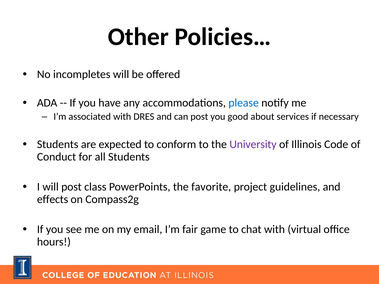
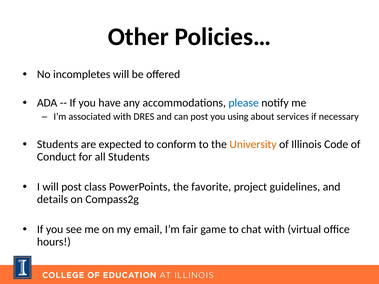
good: good -> using
University colour: purple -> orange
effects: effects -> details
